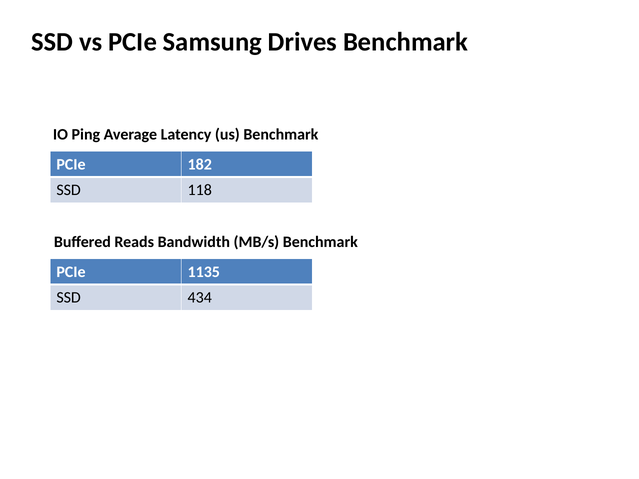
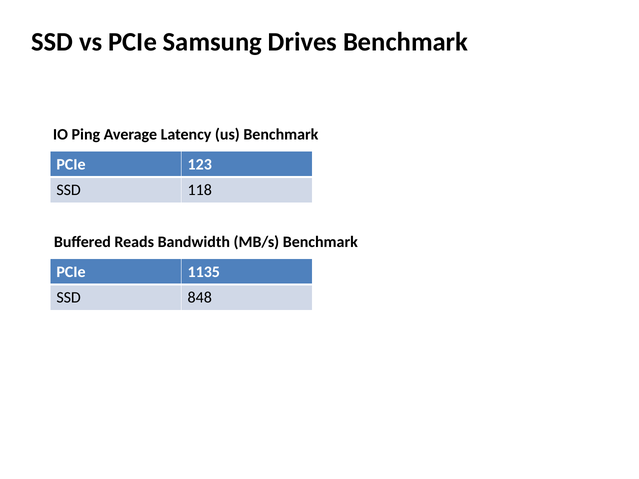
182: 182 -> 123
434: 434 -> 848
